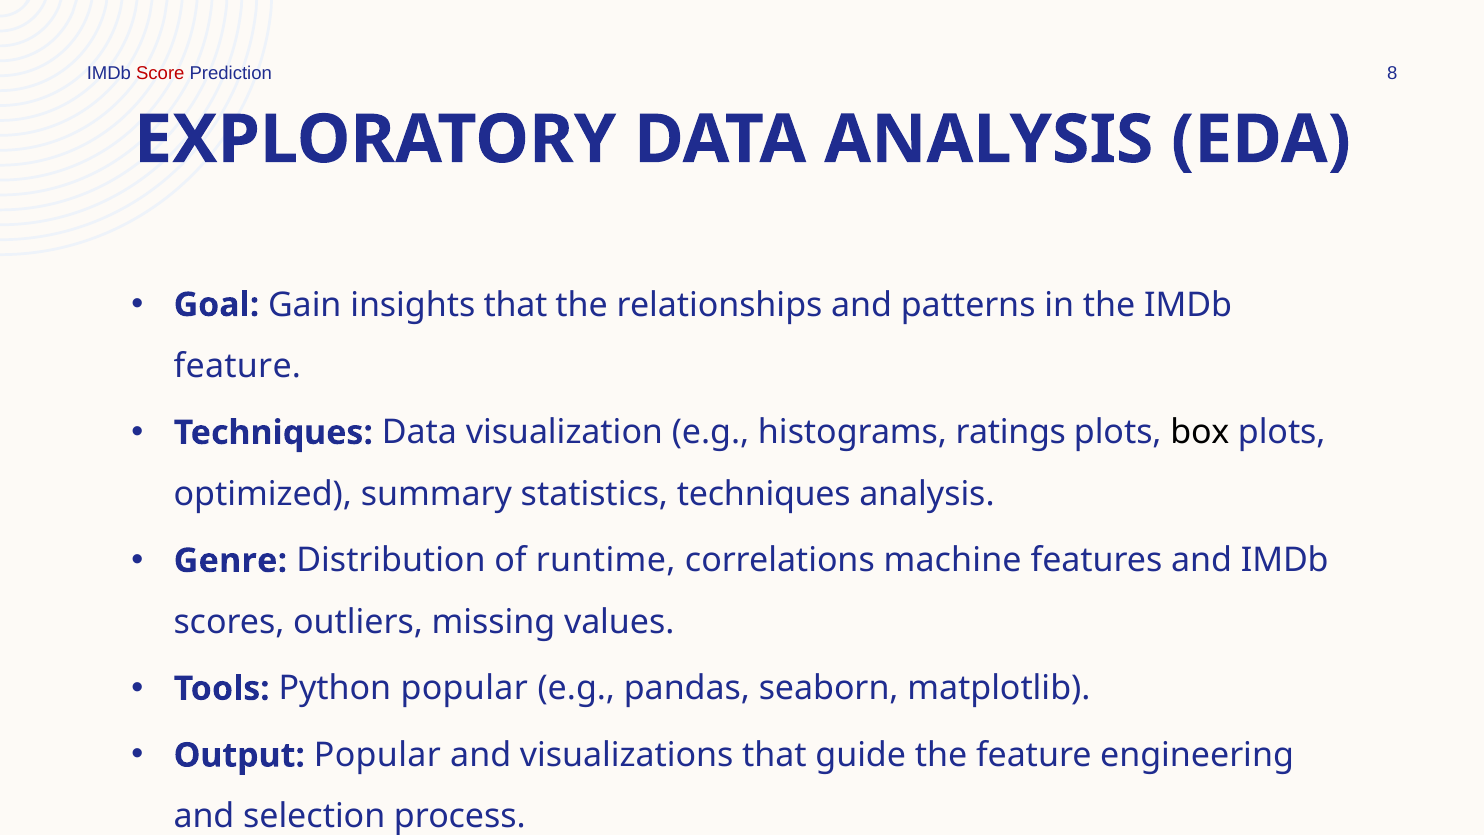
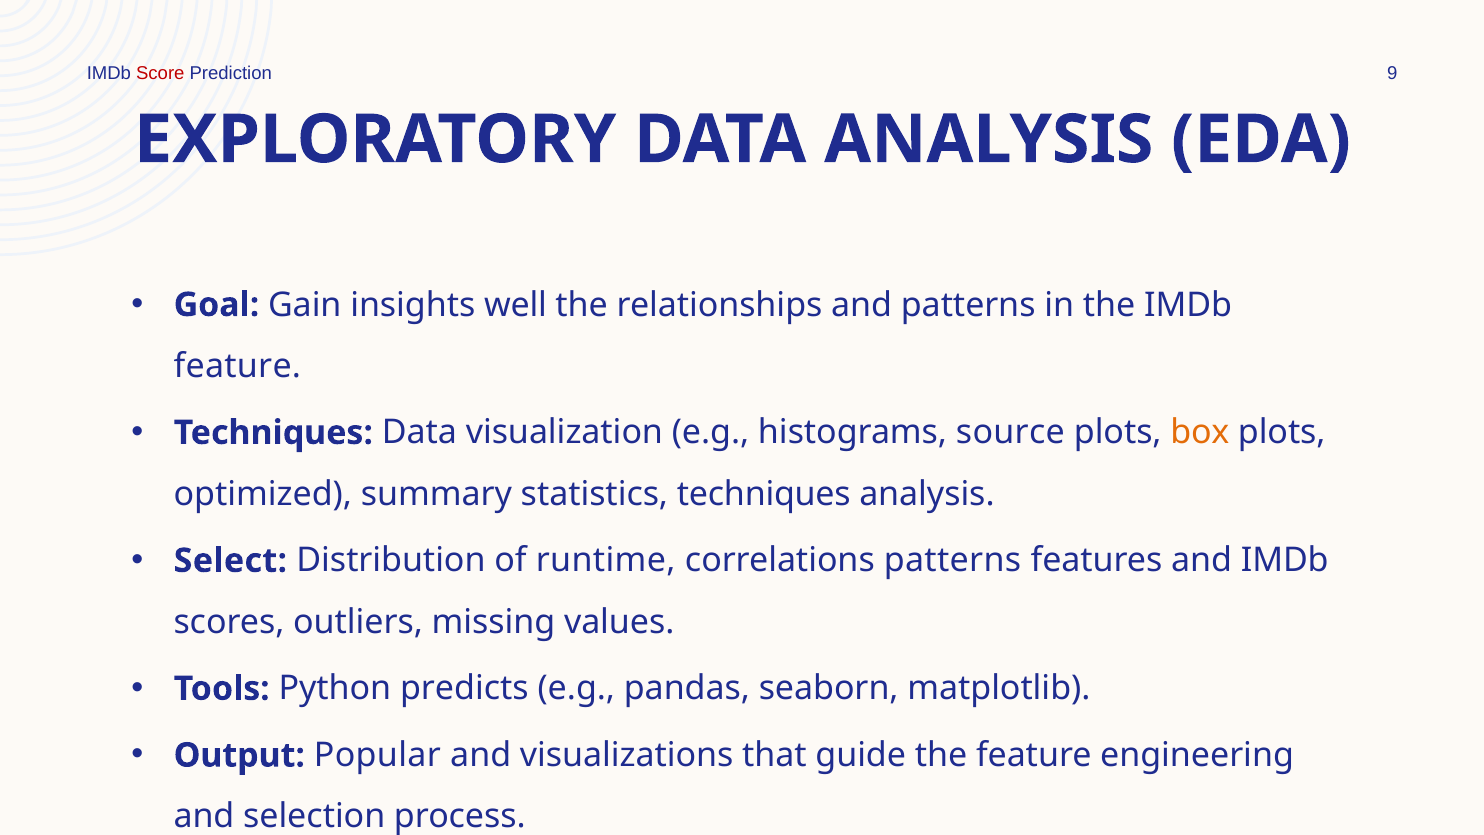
8: 8 -> 9
insights that: that -> well
ratings: ratings -> source
box colour: black -> orange
Genre: Genre -> Select
correlations machine: machine -> patterns
Python popular: popular -> predicts
